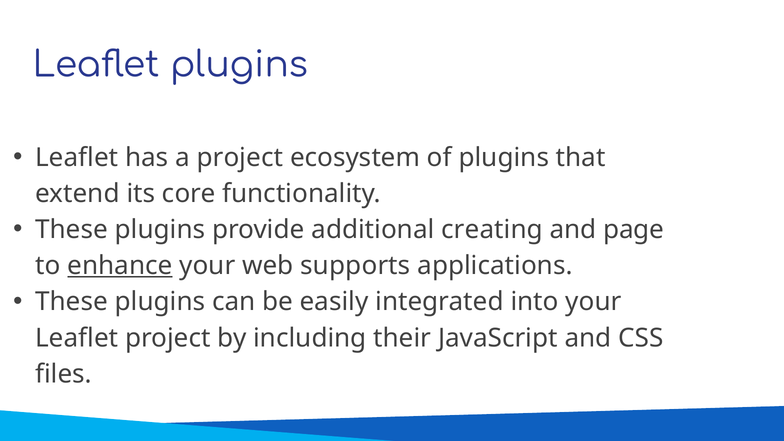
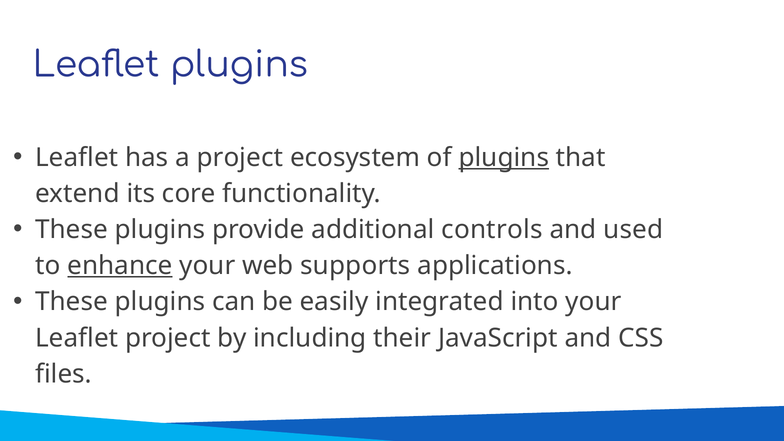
plugins at (504, 157) underline: none -> present
creating: creating -> controls
page: page -> used
